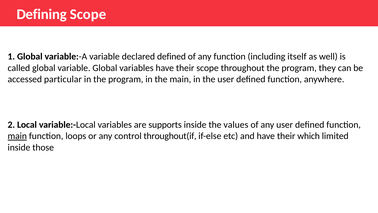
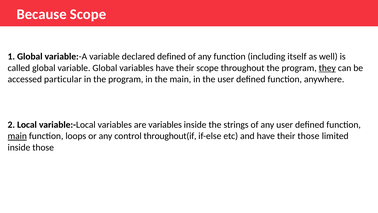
Defining: Defining -> Because
they underline: none -> present
are supports: supports -> variables
values: values -> strings
their which: which -> those
